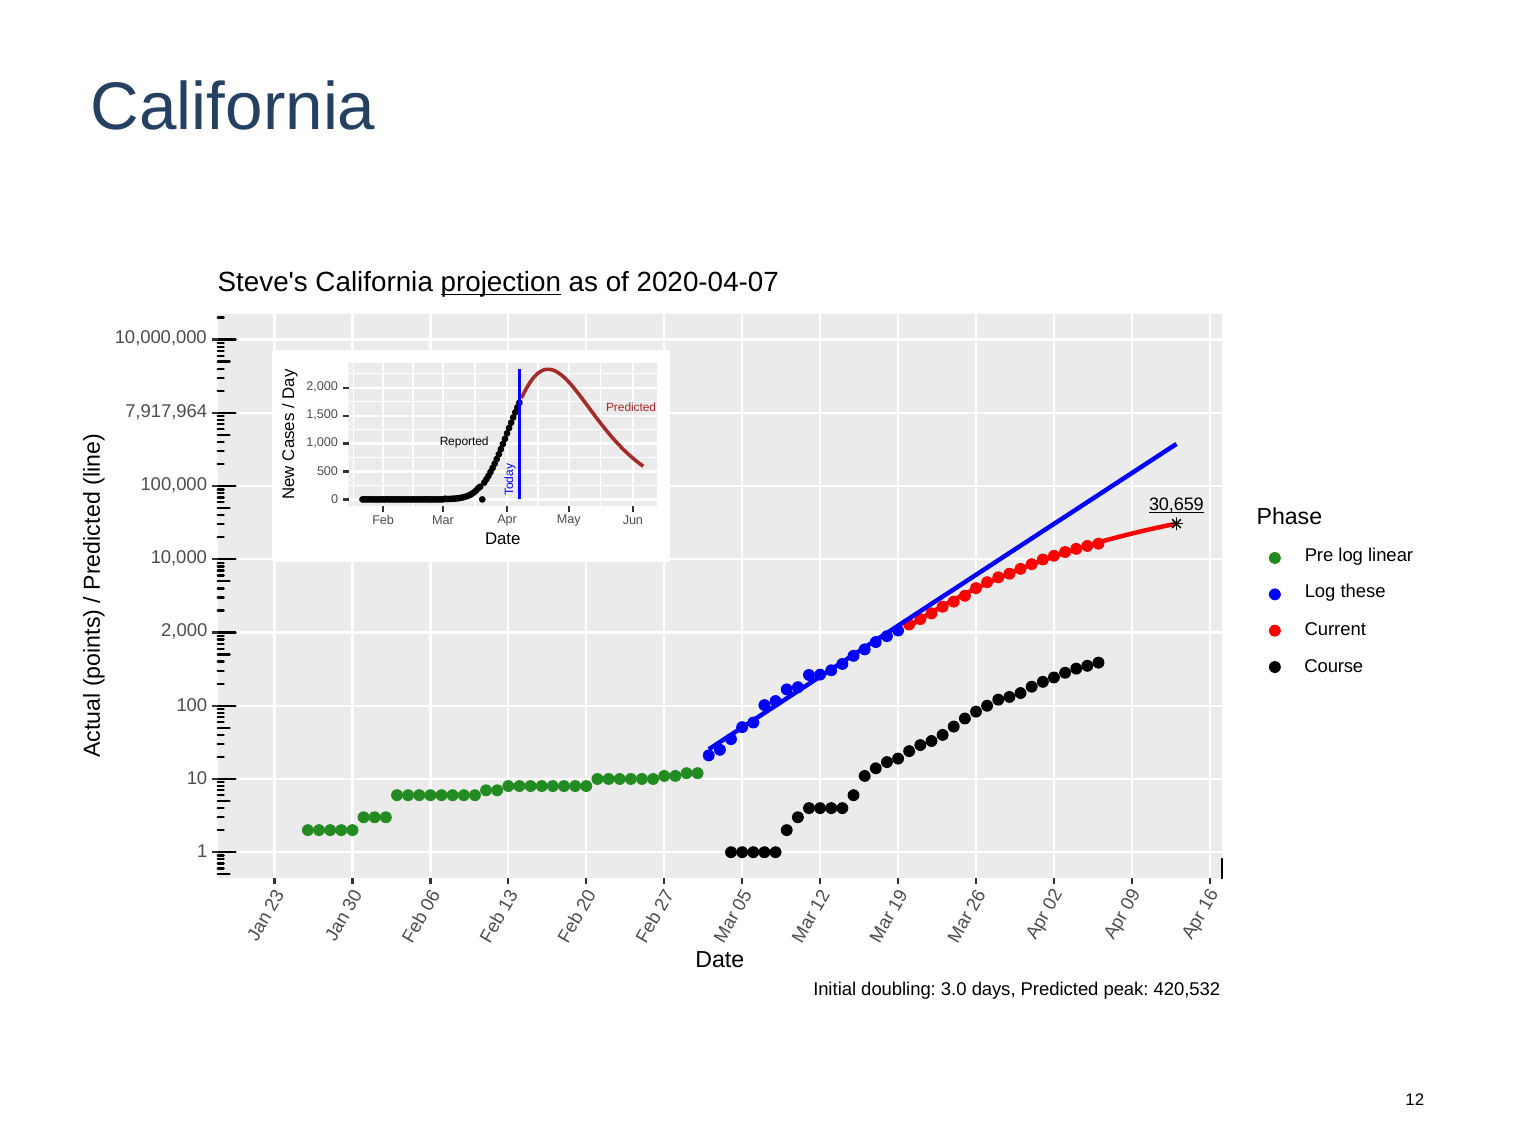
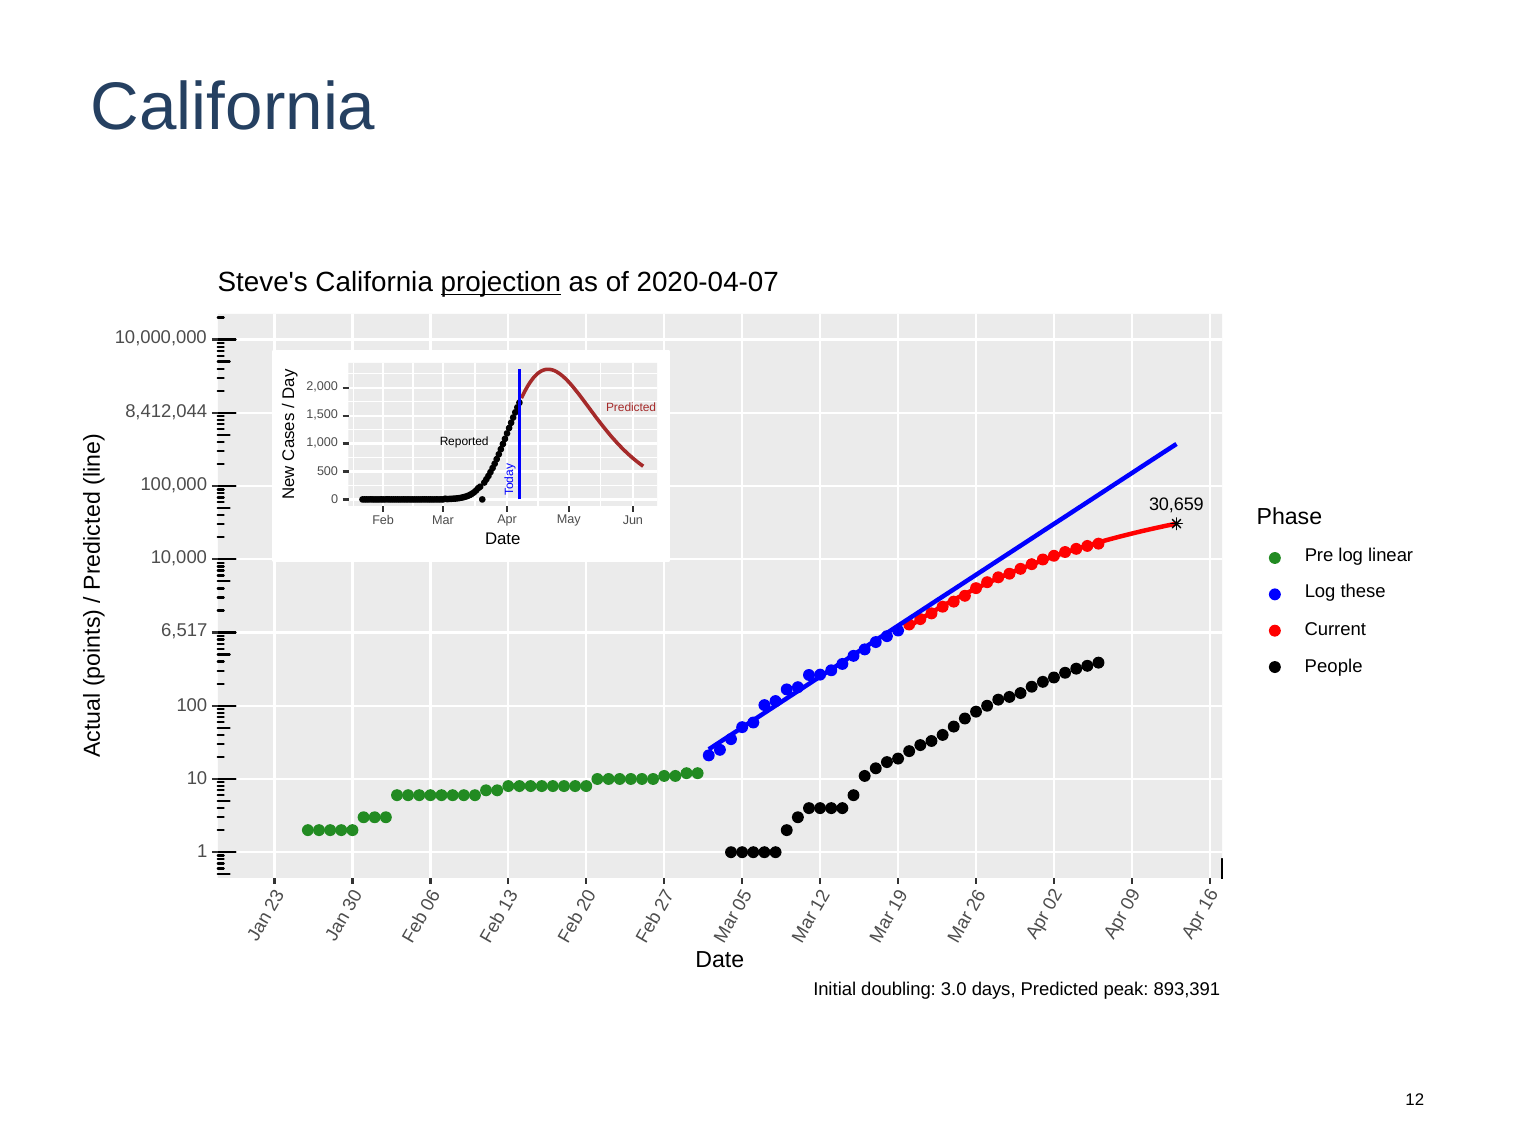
7,917,964: 7,917,964 -> 8,412,044
30,659 underline: present -> none
2,000 at (184, 631): 2,000 -> 6,517
Course: Course -> People
420,532: 420,532 -> 893,391
